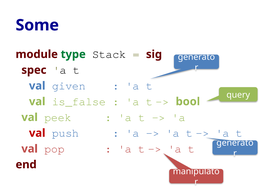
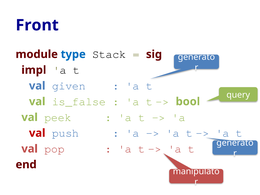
Some: Some -> Front
type colour: green -> blue
spec: spec -> impl
